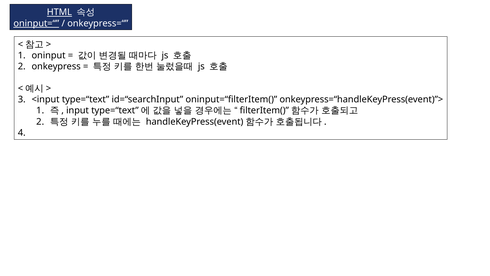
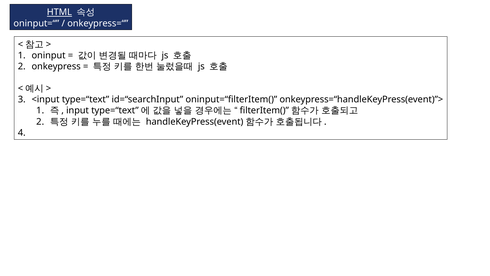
oninput=“ underline: present -> none
